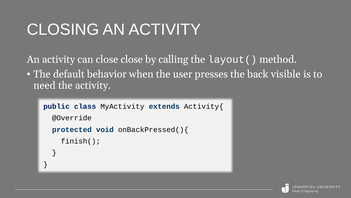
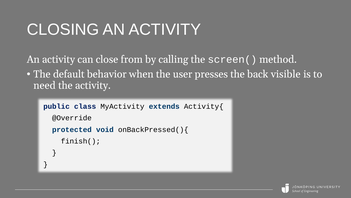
close close: close -> from
layout(: layout( -> screen(
